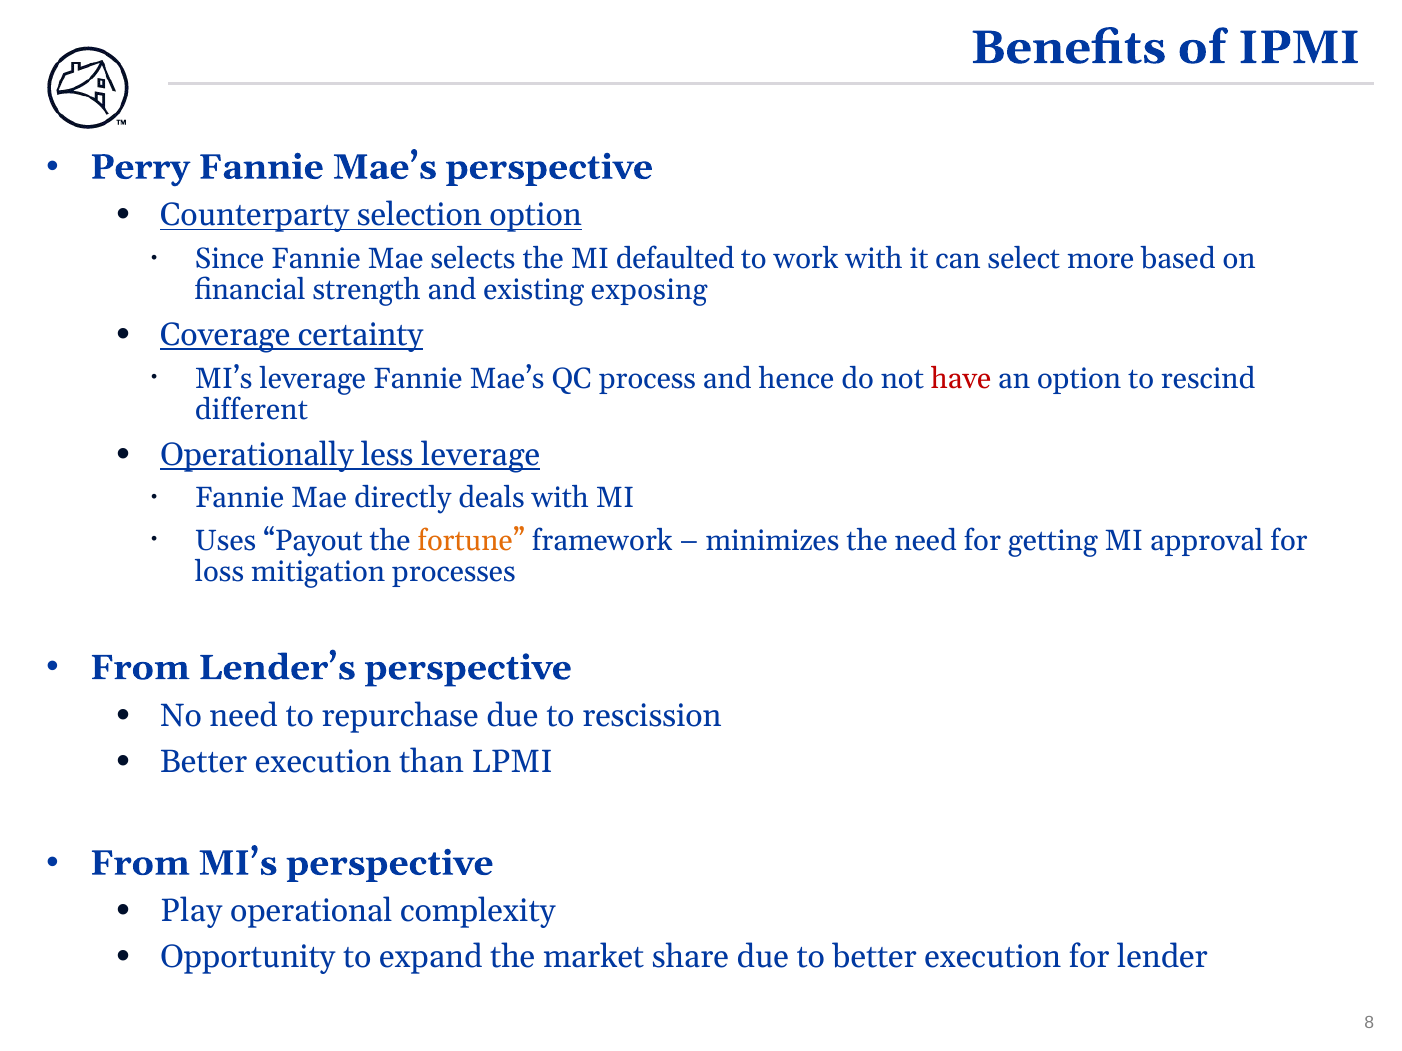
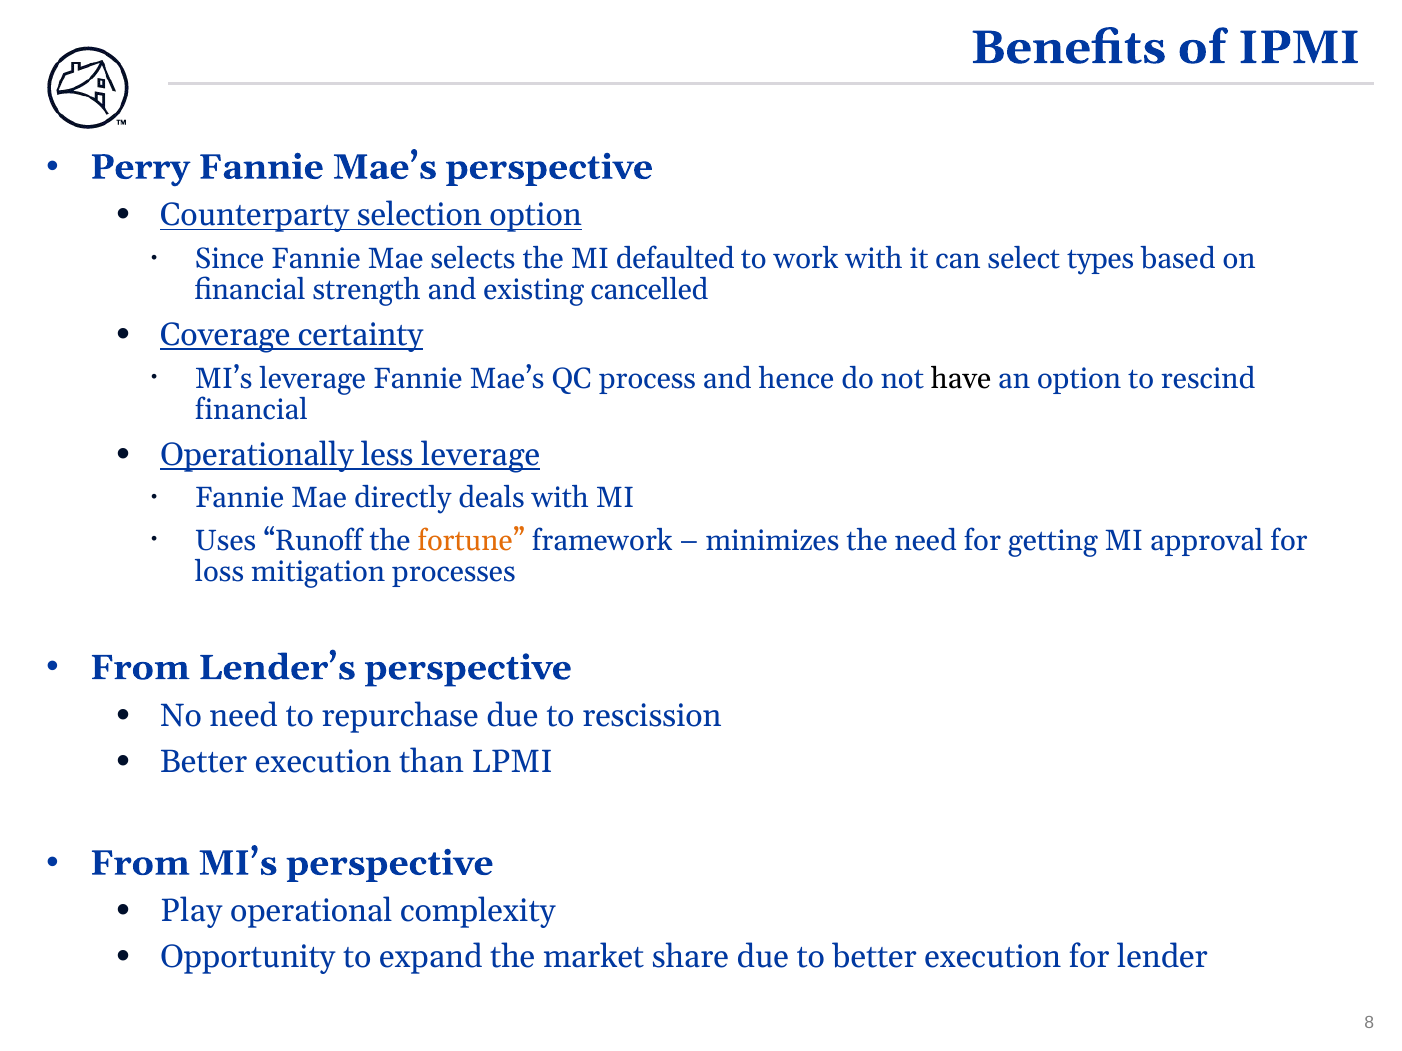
more: more -> types
exposing: exposing -> cancelled
have colour: red -> black
different at (251, 410): different -> financial
Payout: Payout -> Runoff
